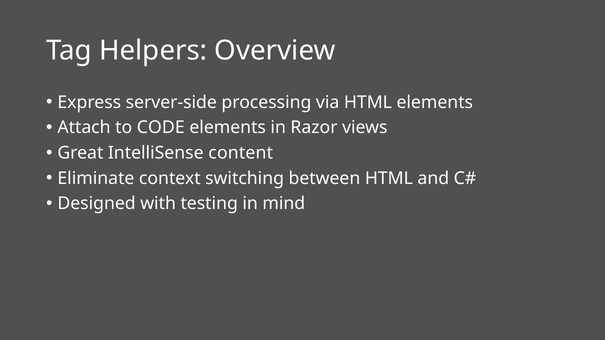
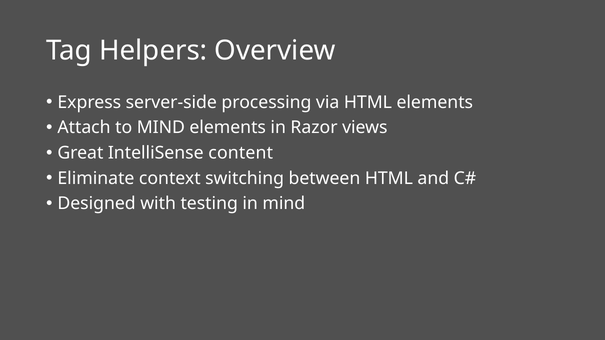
to CODE: CODE -> MIND
